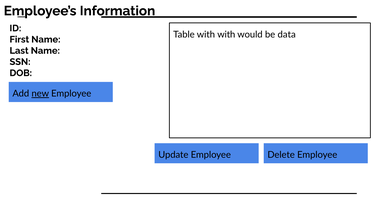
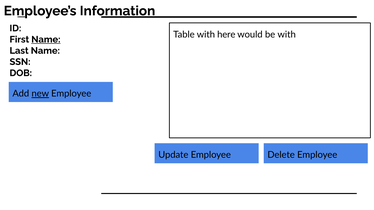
with with: with -> here
be data: data -> with
Name at (46, 40) underline: none -> present
